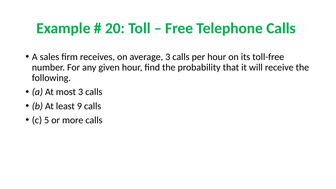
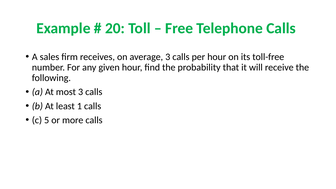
9: 9 -> 1
